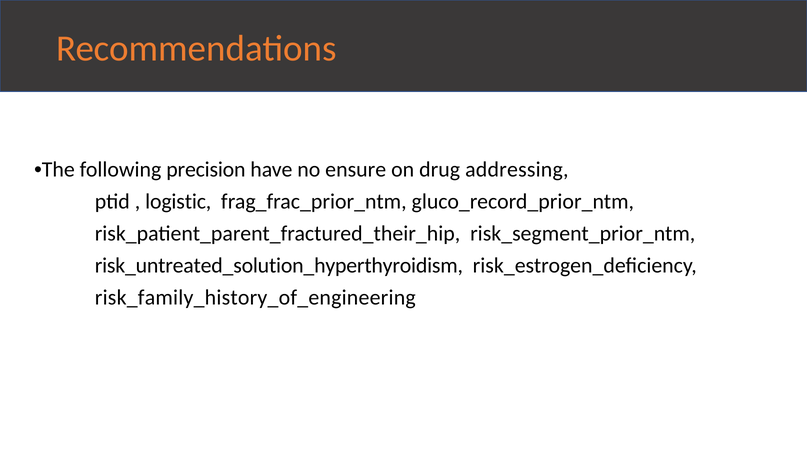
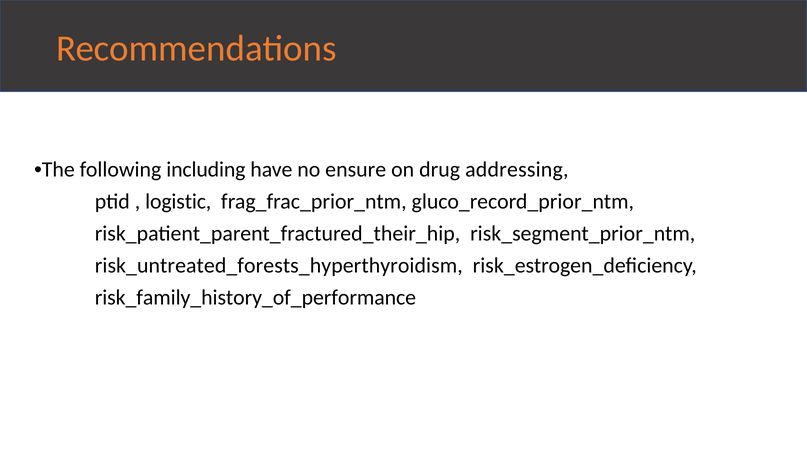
precision: precision -> including
risk_untreated_solution_hyperthyroidism: risk_untreated_solution_hyperthyroidism -> risk_untreated_forests_hyperthyroidism
risk_family_history_of_engineering: risk_family_history_of_engineering -> risk_family_history_of_performance
